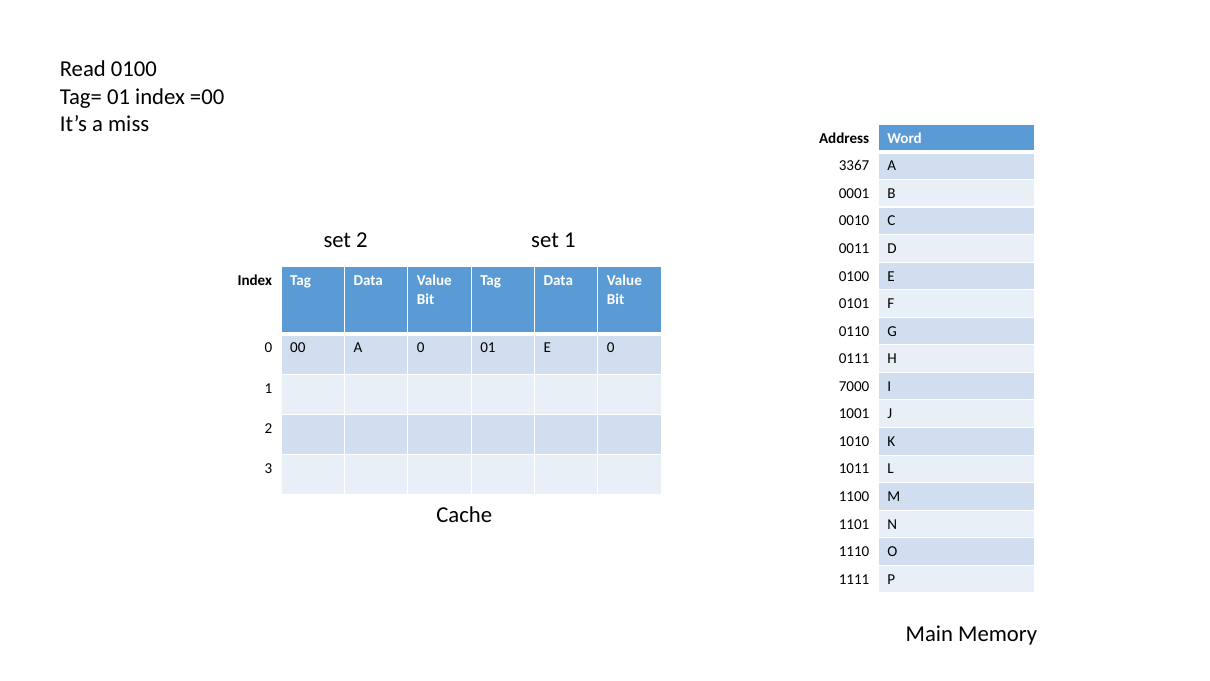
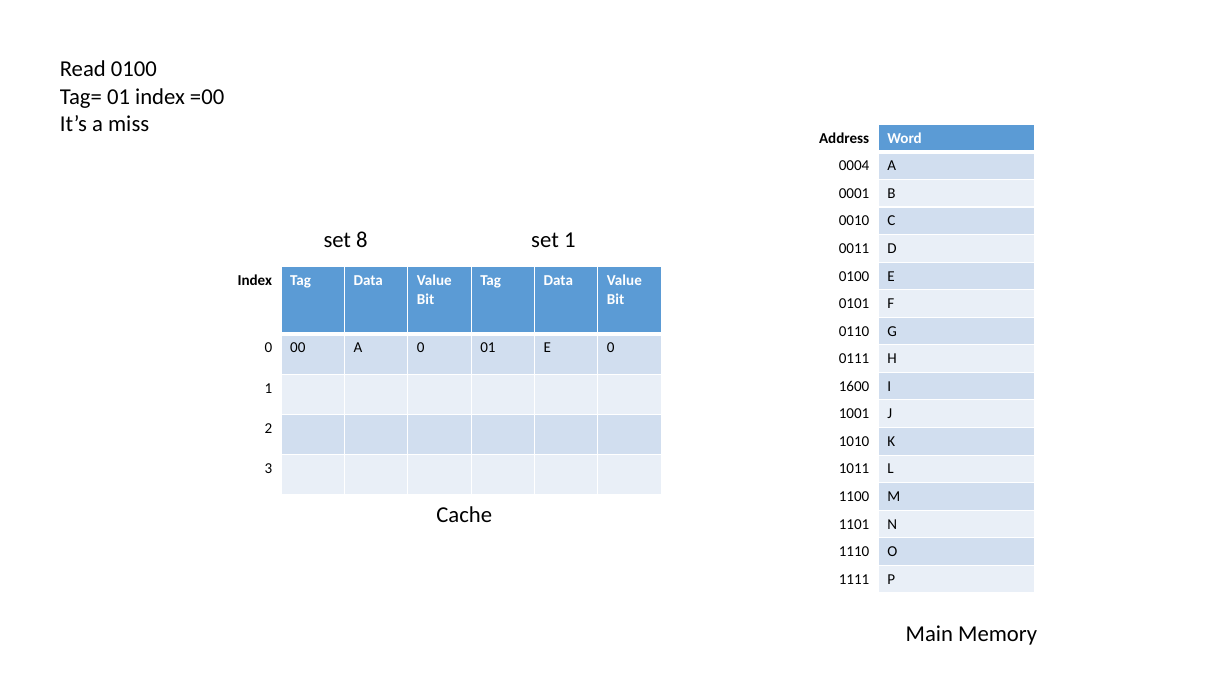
3367: 3367 -> 0004
set 2: 2 -> 8
7000: 7000 -> 1600
